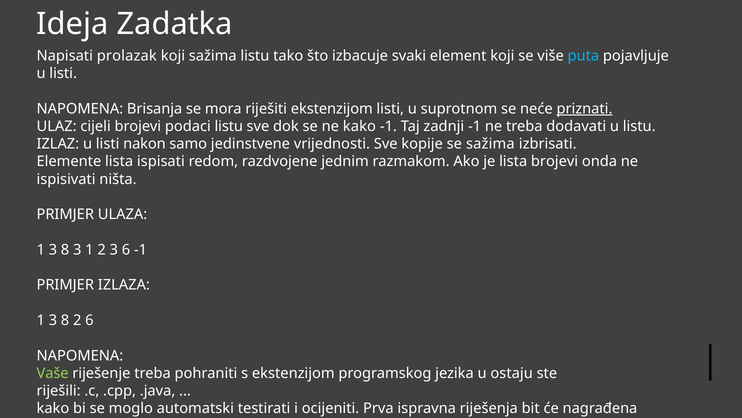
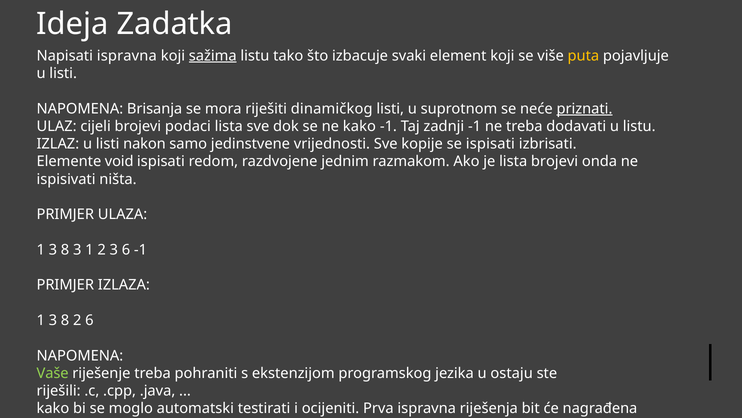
Napisati prolazak: prolazak -> ispravna
sažima at (213, 56) underline: none -> present
puta colour: light blue -> yellow
riješiti ekstenzijom: ekstenzijom -> dinamičkog
podaci listu: listu -> lista
se sažima: sažima -> ispisati
Elemente lista: lista -> void
